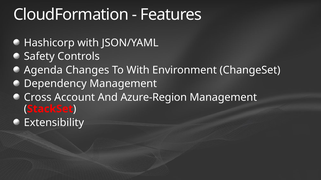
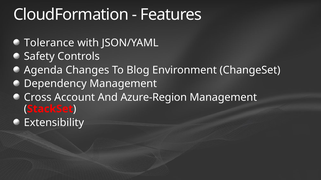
Hashicorp: Hashicorp -> Tolerance
To With: With -> Blog
